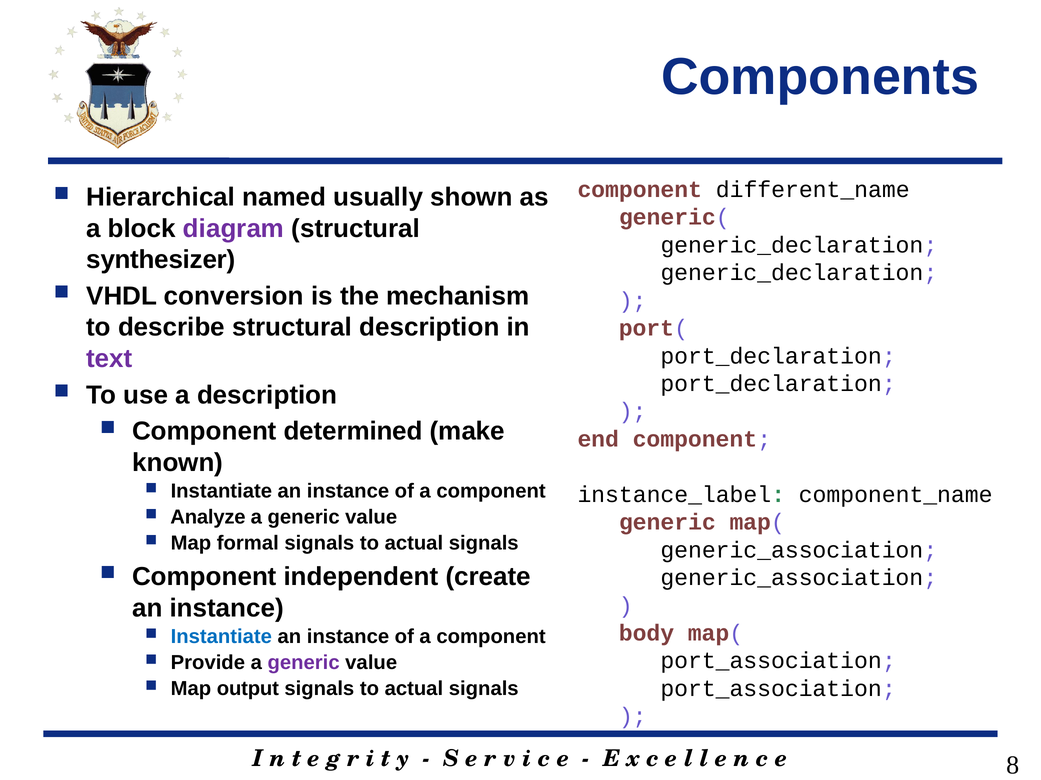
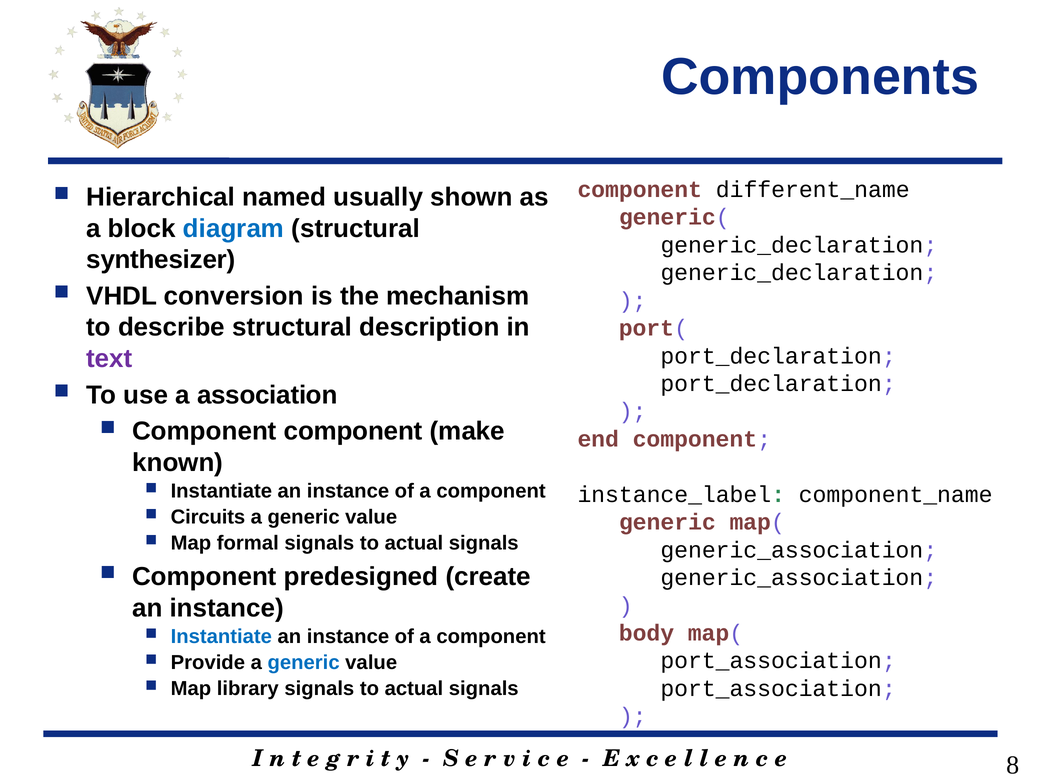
diagram colour: purple -> blue
a description: description -> association
Component determined: determined -> component
Analyze: Analyze -> Circuits
independent: independent -> predesigned
generic at (304, 663) colour: purple -> blue
output: output -> library
